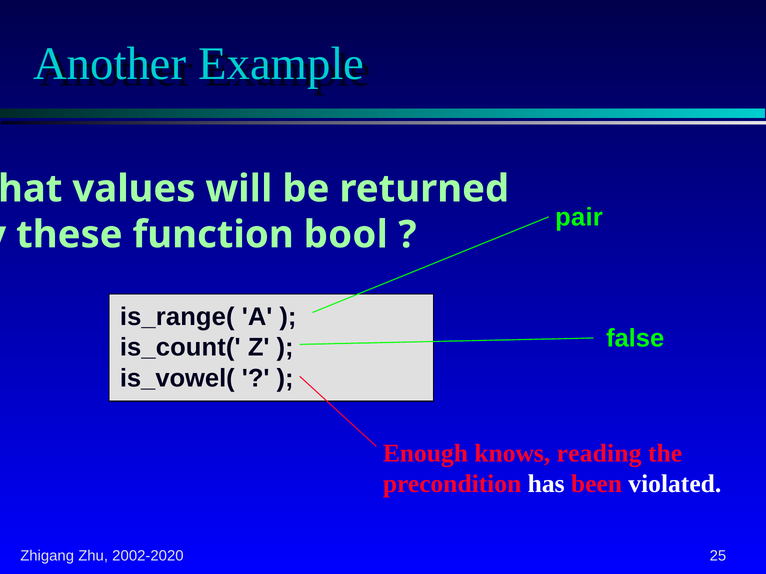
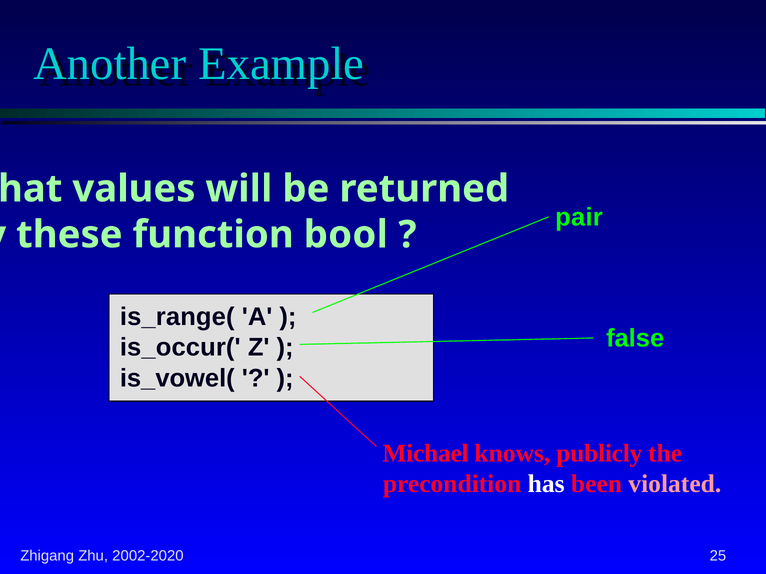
is_count(: is_count( -> is_occur(
Enough: Enough -> Michael
reading: reading -> publicly
violated colour: white -> pink
